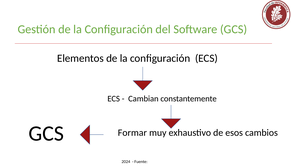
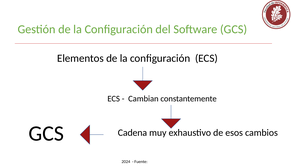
Formar: Formar -> Cadena
